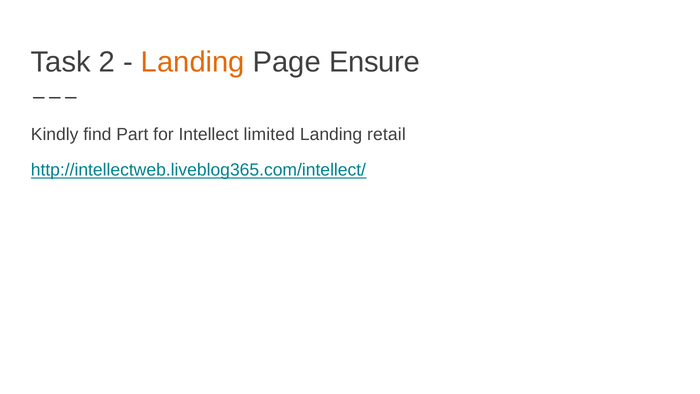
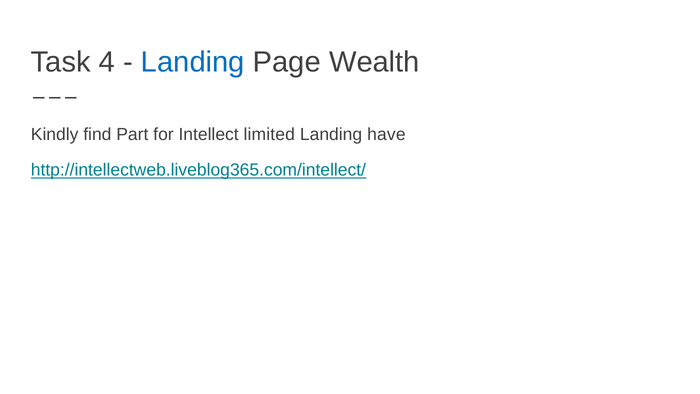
2: 2 -> 4
Landing at (193, 62) colour: orange -> blue
Ensure: Ensure -> Wealth
retail: retail -> have
